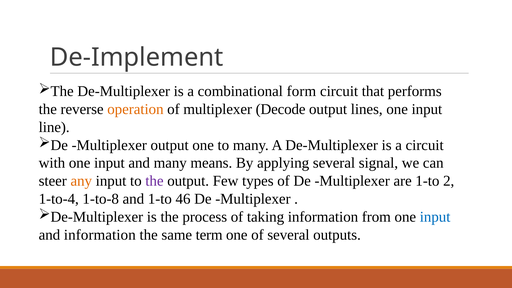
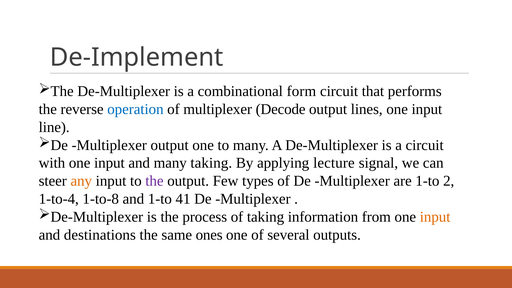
operation colour: orange -> blue
many means: means -> taking
applying several: several -> lecture
46: 46 -> 41
input at (435, 217) colour: blue -> orange
and information: information -> destinations
term: term -> ones
